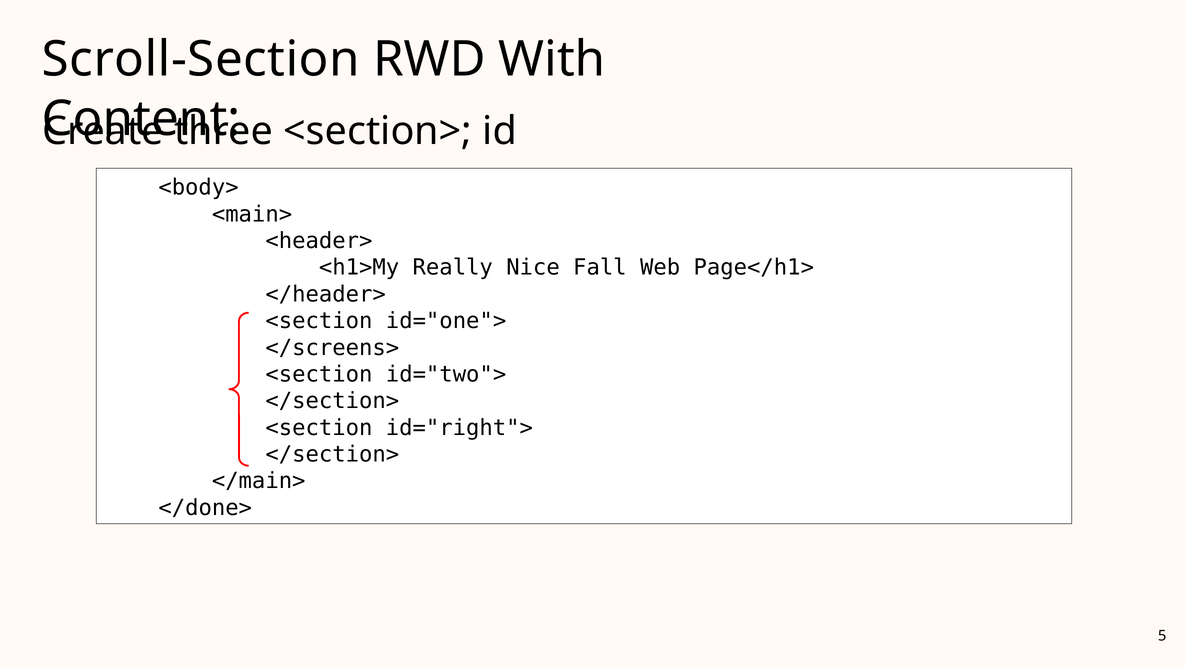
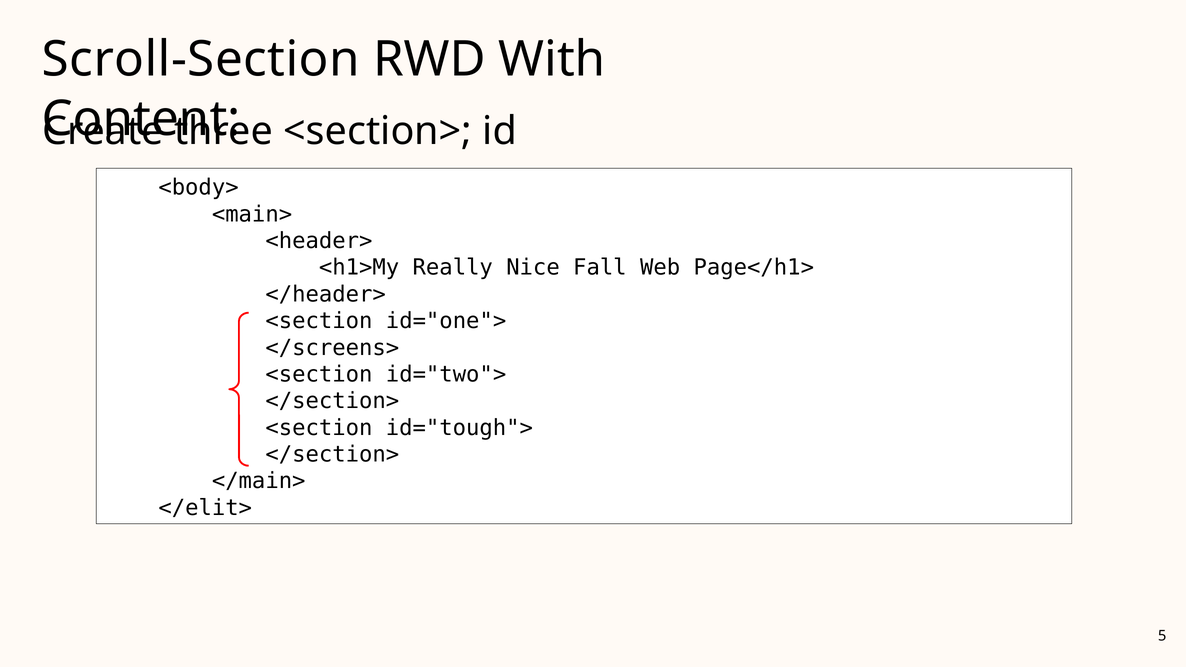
id="right">: id="right"> -> id="tough">
</done>: </done> -> </elit>
